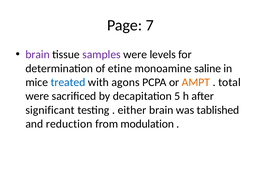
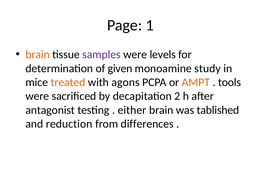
7: 7 -> 1
brain at (38, 55) colour: purple -> orange
etine: etine -> given
saline: saline -> study
treated colour: blue -> orange
total: total -> tools
5: 5 -> 2
significant: significant -> antagonist
modulation: modulation -> differences
